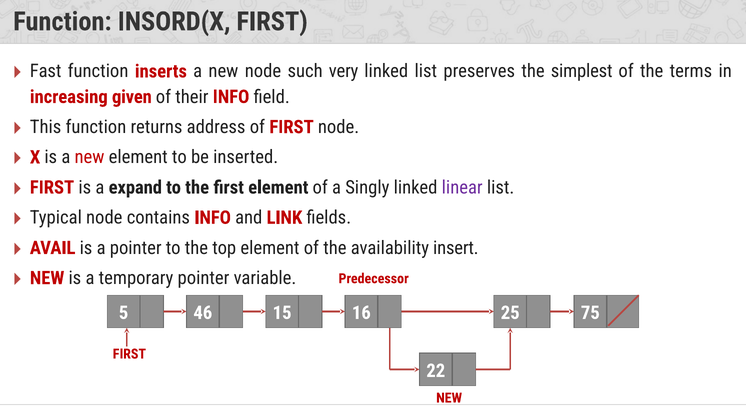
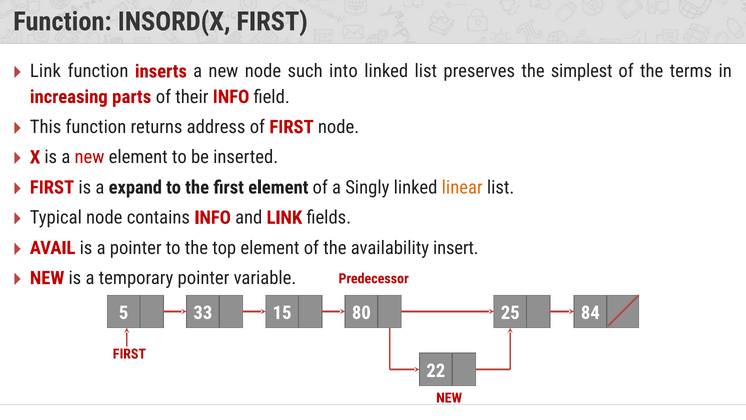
Fast at (46, 71): Fast -> Link
very: very -> into
given: given -> parts
linear colour: purple -> orange
46: 46 -> 33
16: 16 -> 80
75: 75 -> 84
